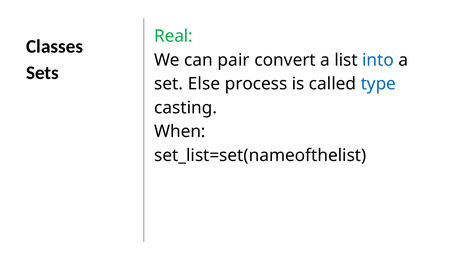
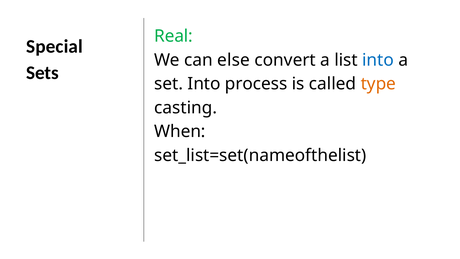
Classes: Classes -> Special
pair: pair -> else
set Else: Else -> Into
type colour: blue -> orange
